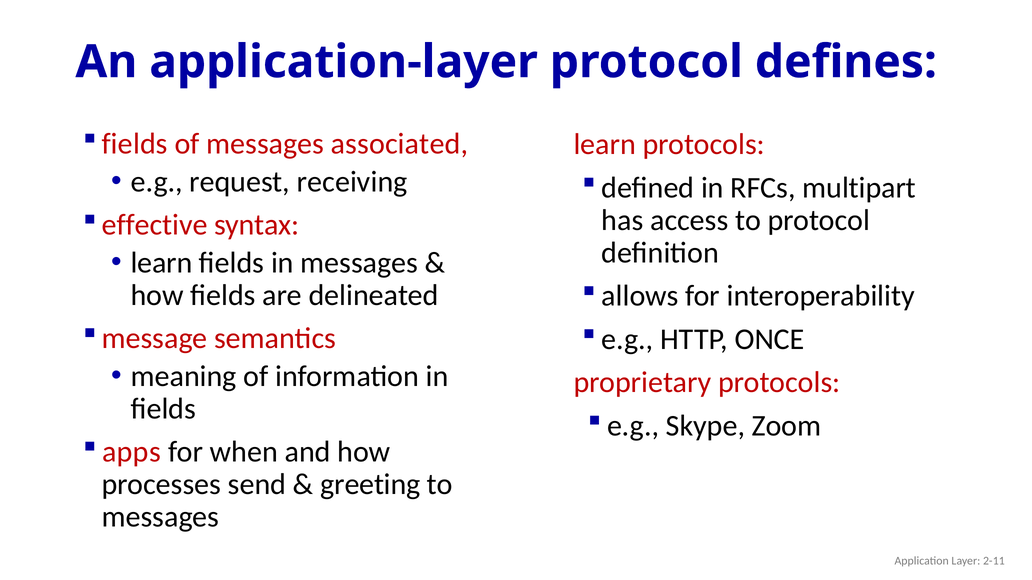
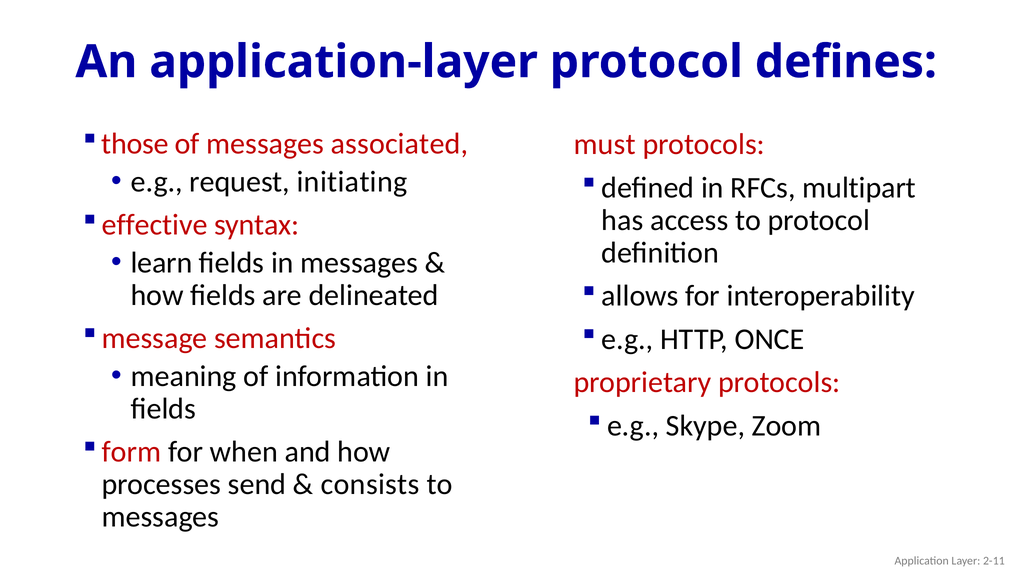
fields at (135, 144): fields -> those
learn at (605, 145): learn -> must
receiving: receiving -> initiating
apps: apps -> form
greeting: greeting -> consists
